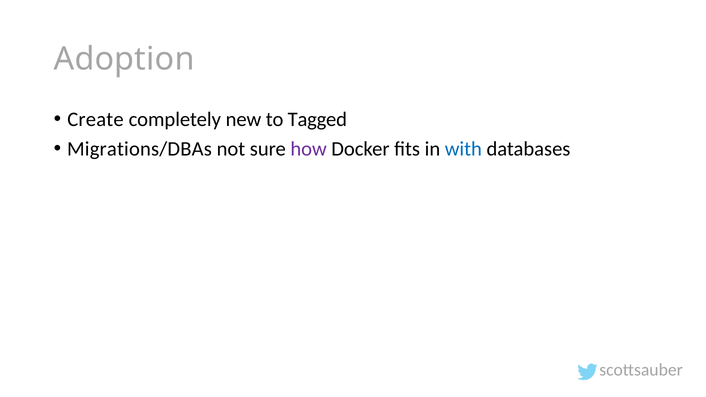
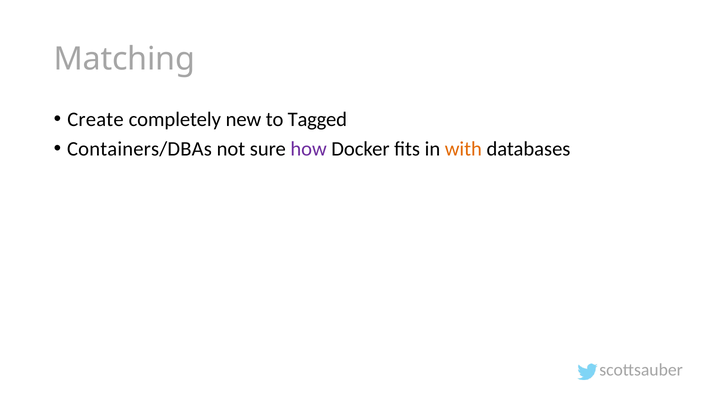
Adoption: Adoption -> Matching
Migrations/DBAs: Migrations/DBAs -> Containers/DBAs
with colour: blue -> orange
